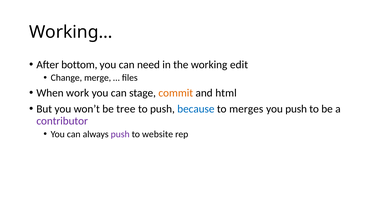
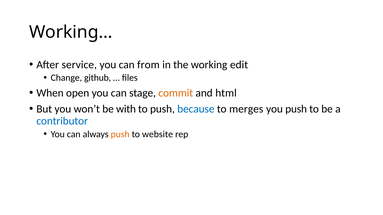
bottom: bottom -> service
need: need -> from
merge: merge -> github
work: work -> open
tree: tree -> with
contributor colour: purple -> blue
push at (120, 134) colour: purple -> orange
